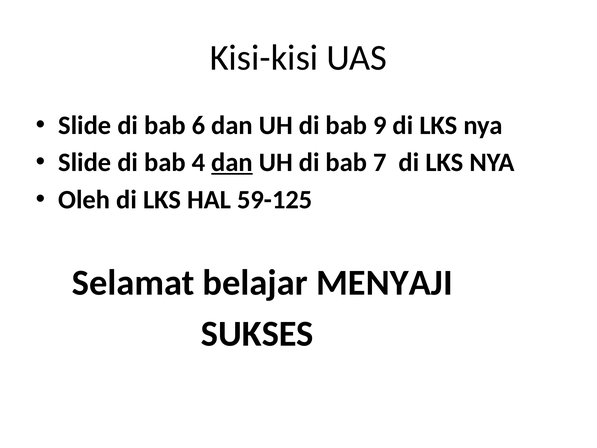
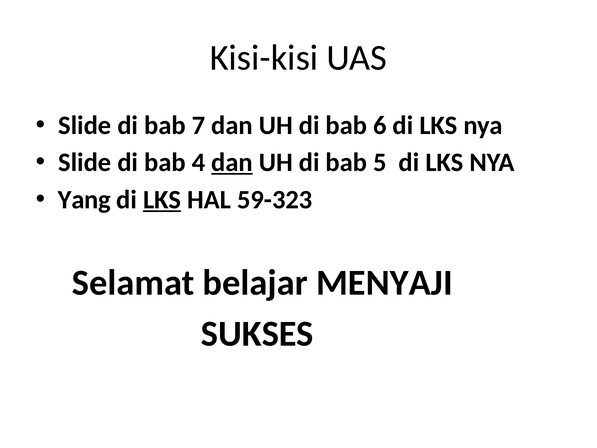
6: 6 -> 7
9: 9 -> 6
7: 7 -> 5
Oleh: Oleh -> Yang
LKS at (162, 200) underline: none -> present
59-125: 59-125 -> 59-323
